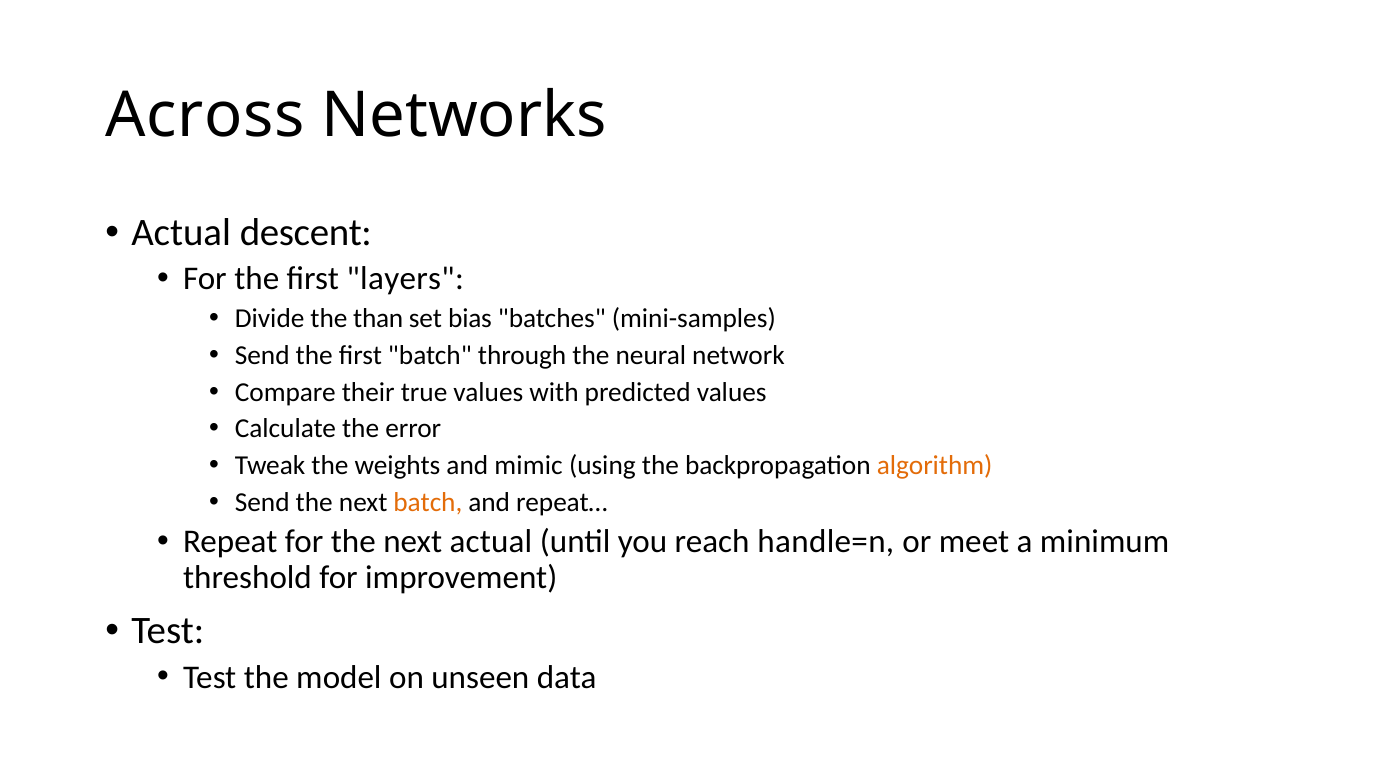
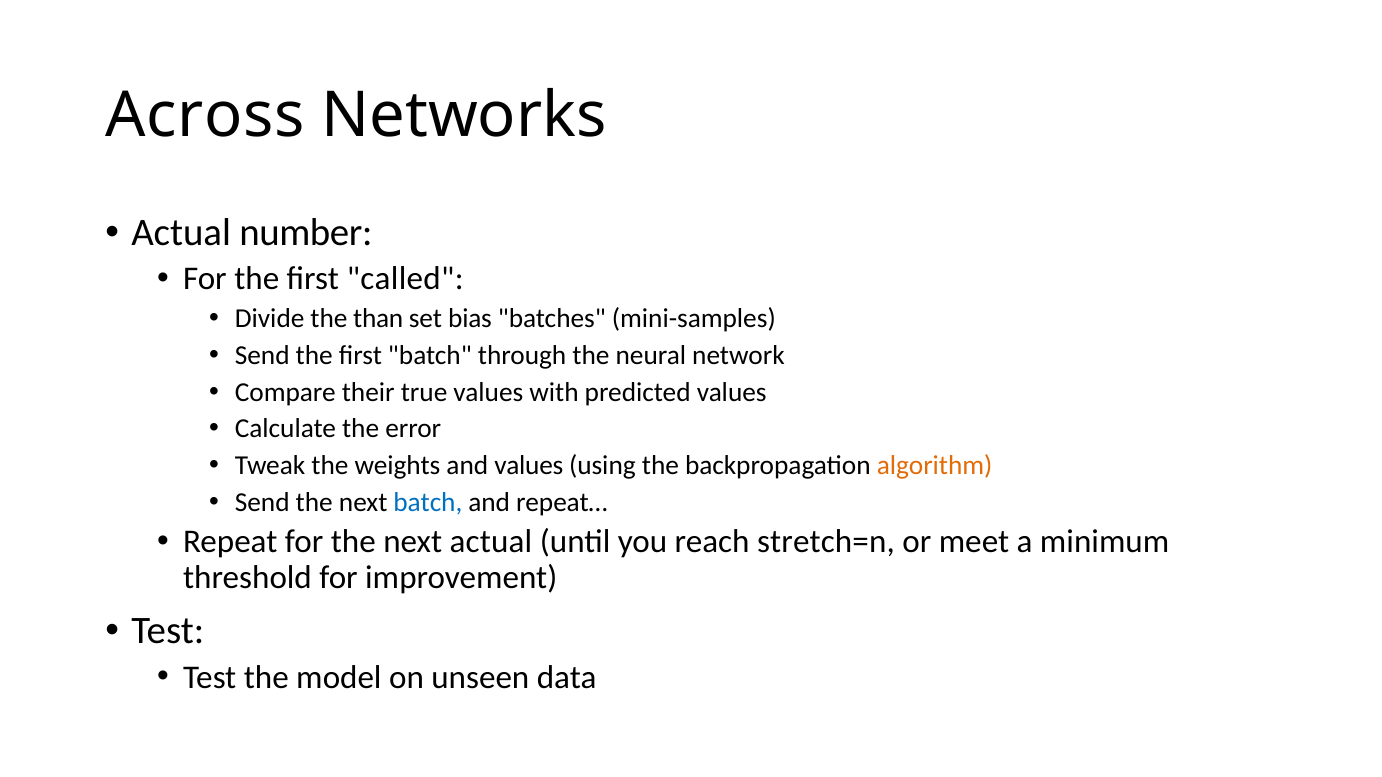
descent: descent -> number
layers: layers -> called
and mimic: mimic -> values
batch at (428, 502) colour: orange -> blue
handle=n: handle=n -> stretch=n
